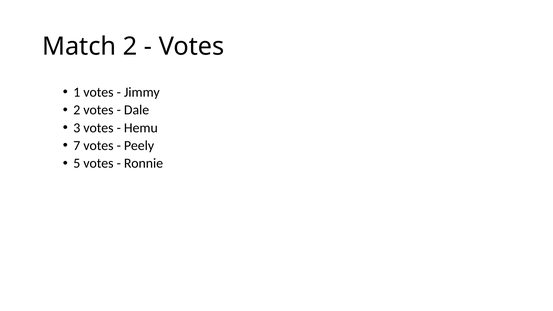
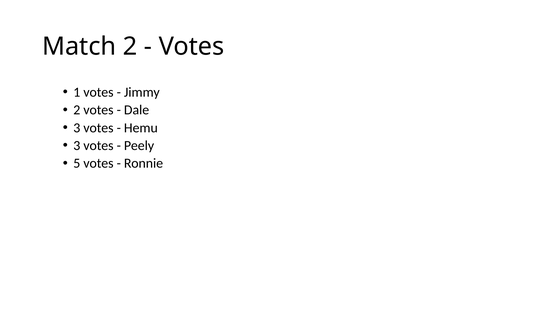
7 at (77, 146): 7 -> 3
